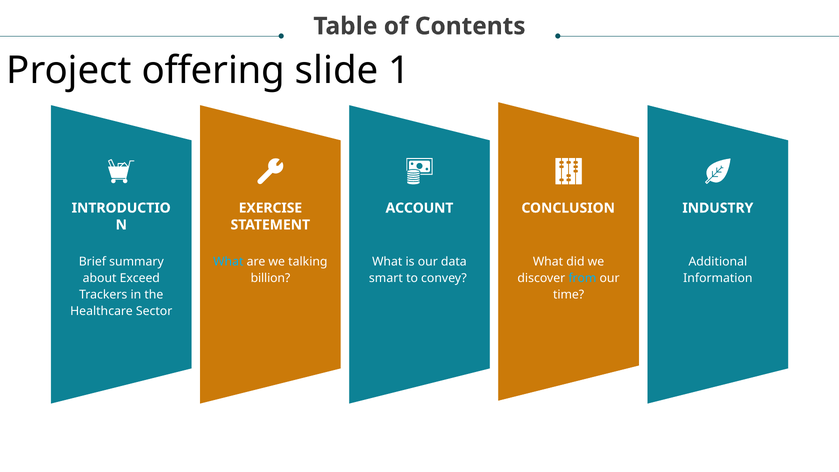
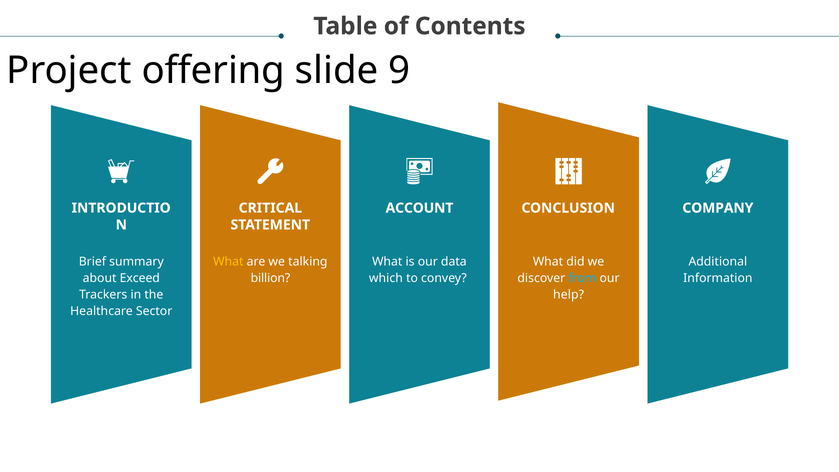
1: 1 -> 9
EXERCISE: EXERCISE -> CRITICAL
INDUSTRY: INDUSTRY -> COMPANY
What at (228, 262) colour: light blue -> yellow
smart: smart -> which
time: time -> help
